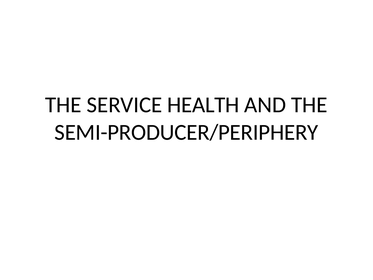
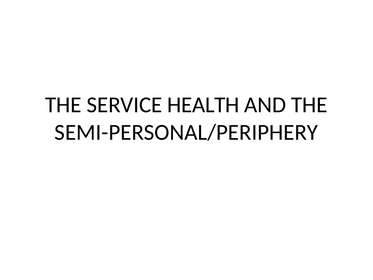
SEMI-PRODUCER/PERIPHERY: SEMI-PRODUCER/PERIPHERY -> SEMI-PERSONAL/PERIPHERY
